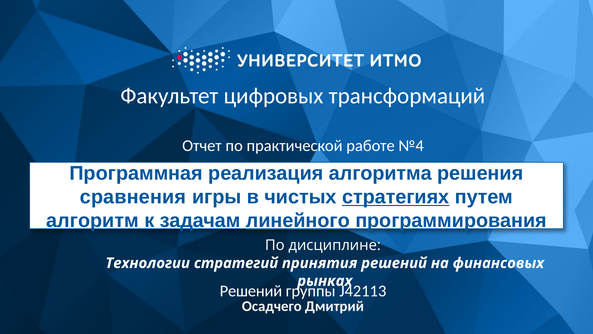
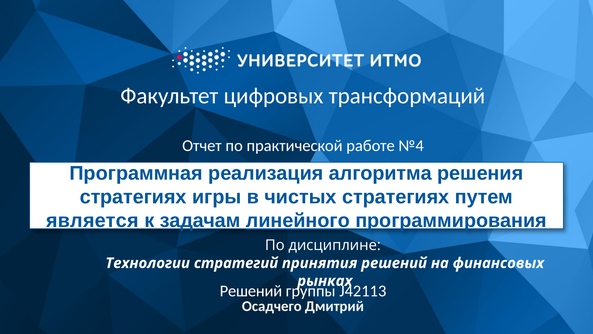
сравнения at (133, 197): сравнения -> стратегиях
стратегиях at (396, 197) underline: present -> none
алгоритм: алгоритм -> является
